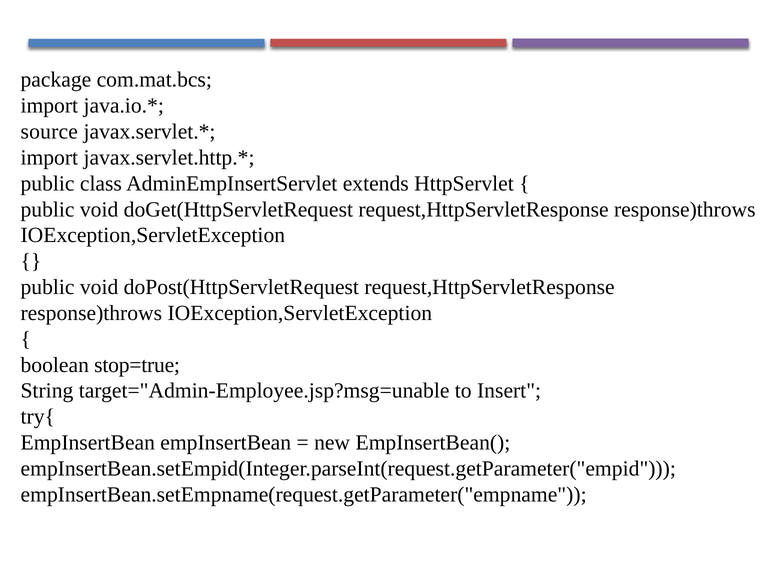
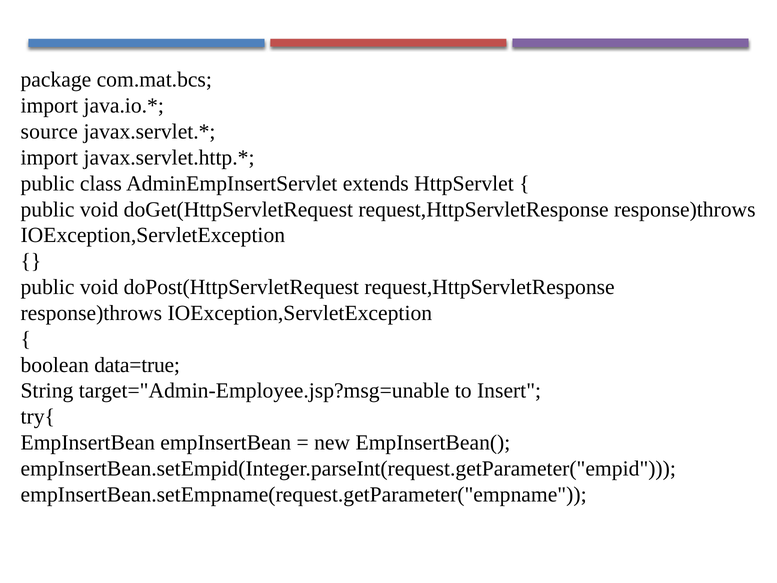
stop=true: stop=true -> data=true
